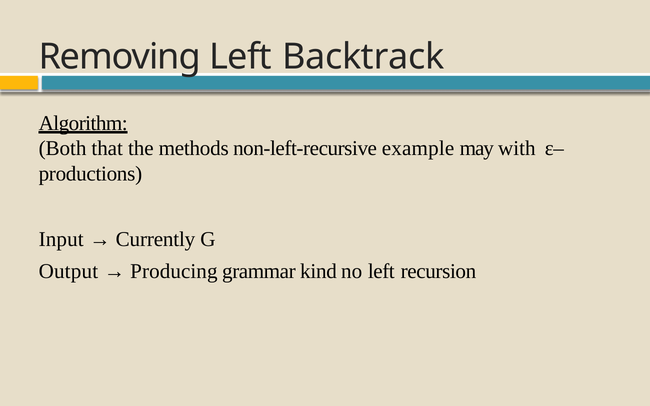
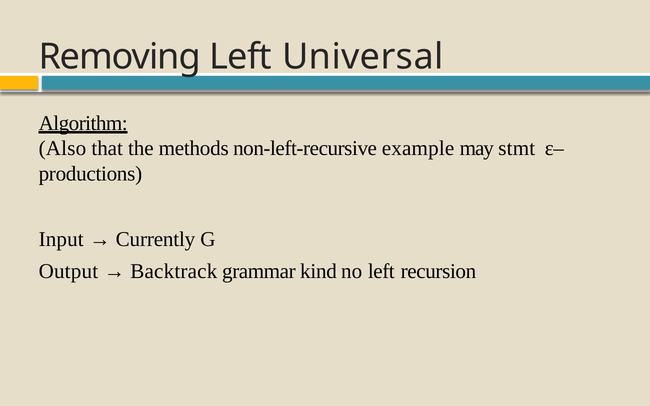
Backtrack: Backtrack -> Universal
Both: Both -> Also
with: with -> stmt
Producing: Producing -> Backtrack
